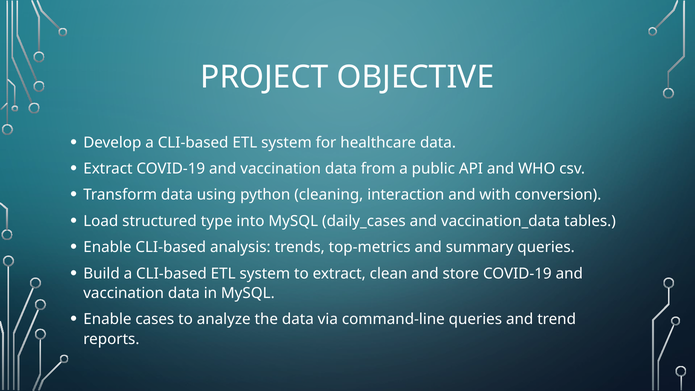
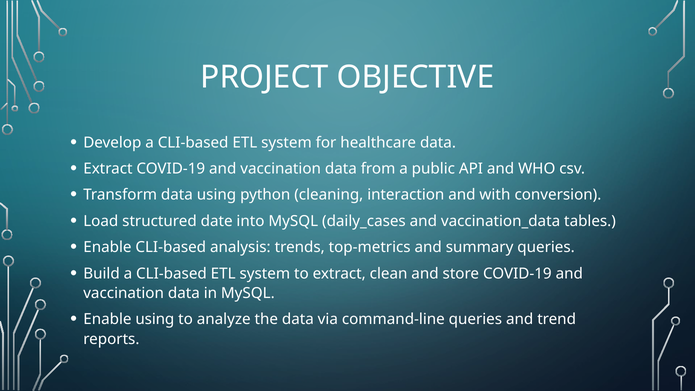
type: type -> date
Enable cases: cases -> using
